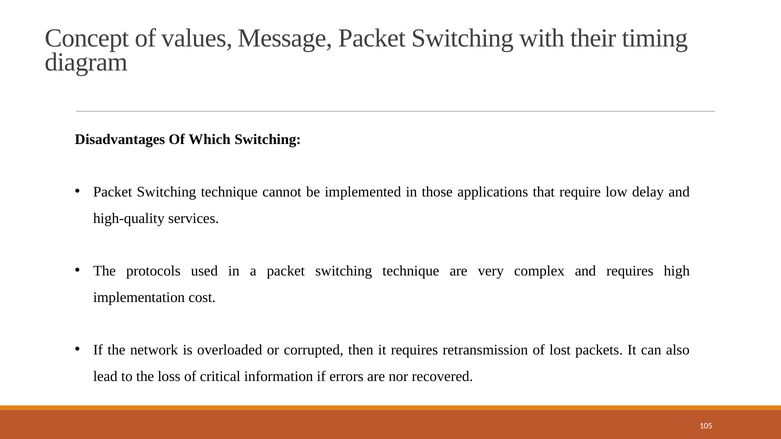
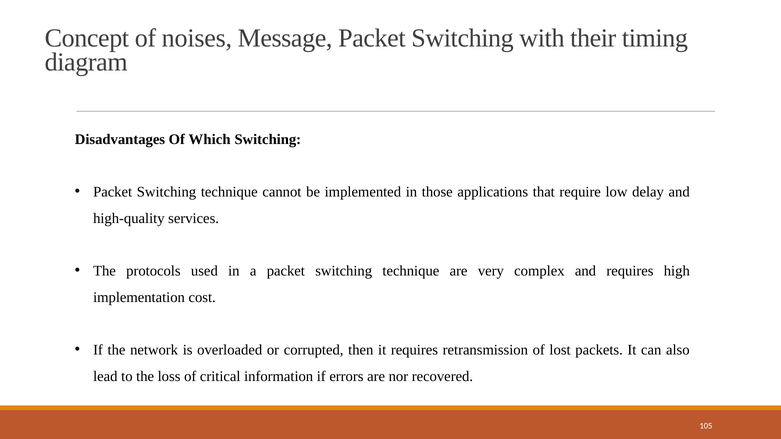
values: values -> noises
